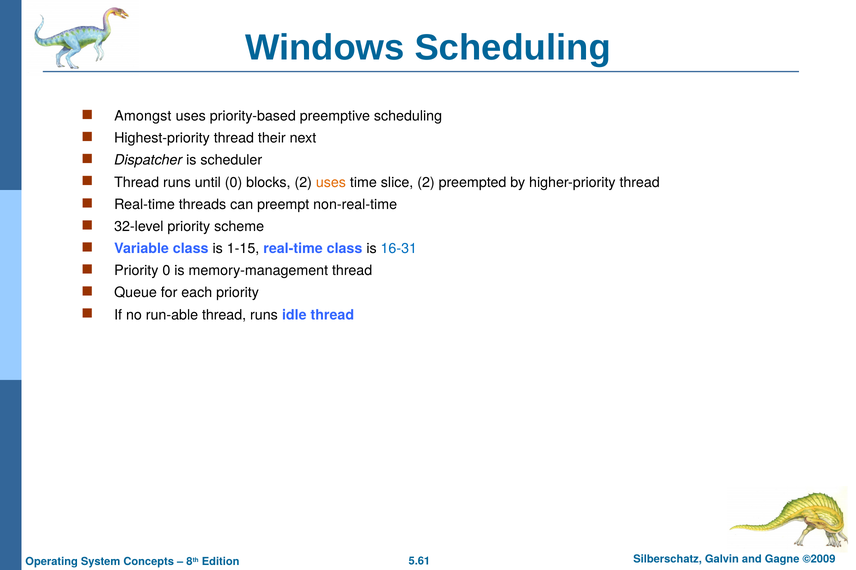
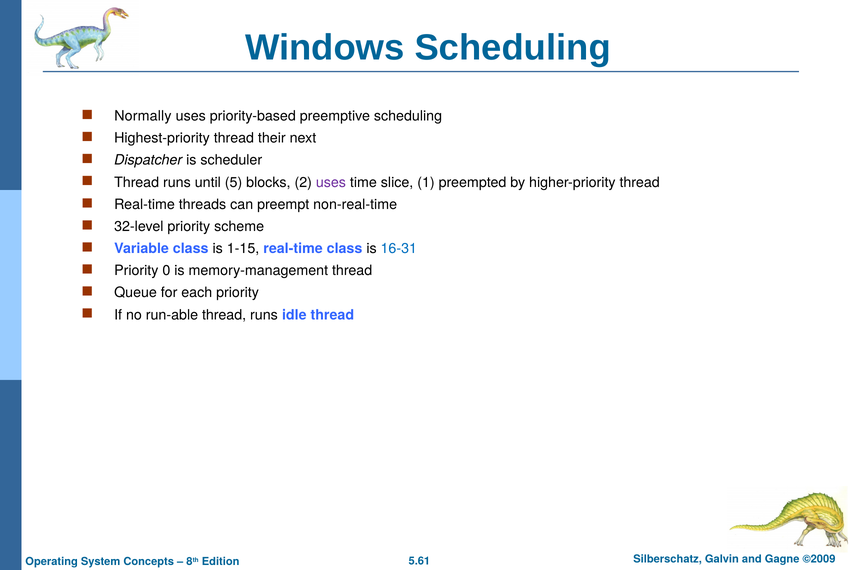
Amongst: Amongst -> Normally
until 0: 0 -> 5
uses at (331, 183) colour: orange -> purple
slice 2: 2 -> 1
